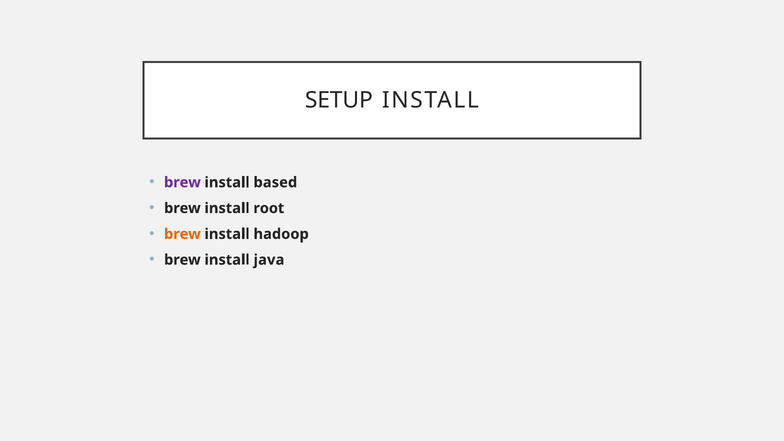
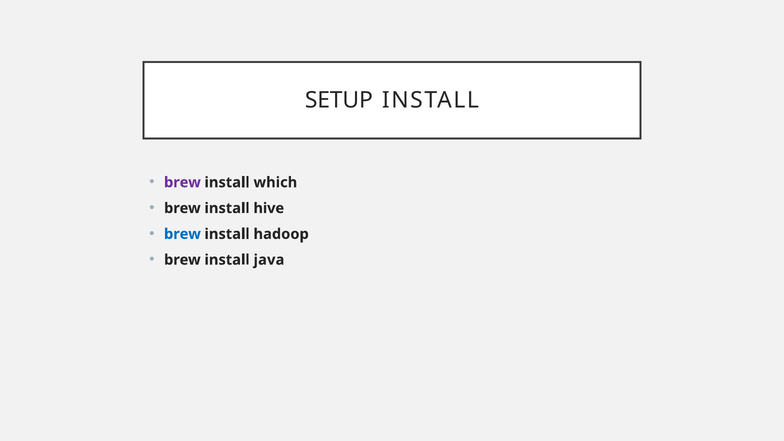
based: based -> which
root: root -> hive
brew at (182, 234) colour: orange -> blue
